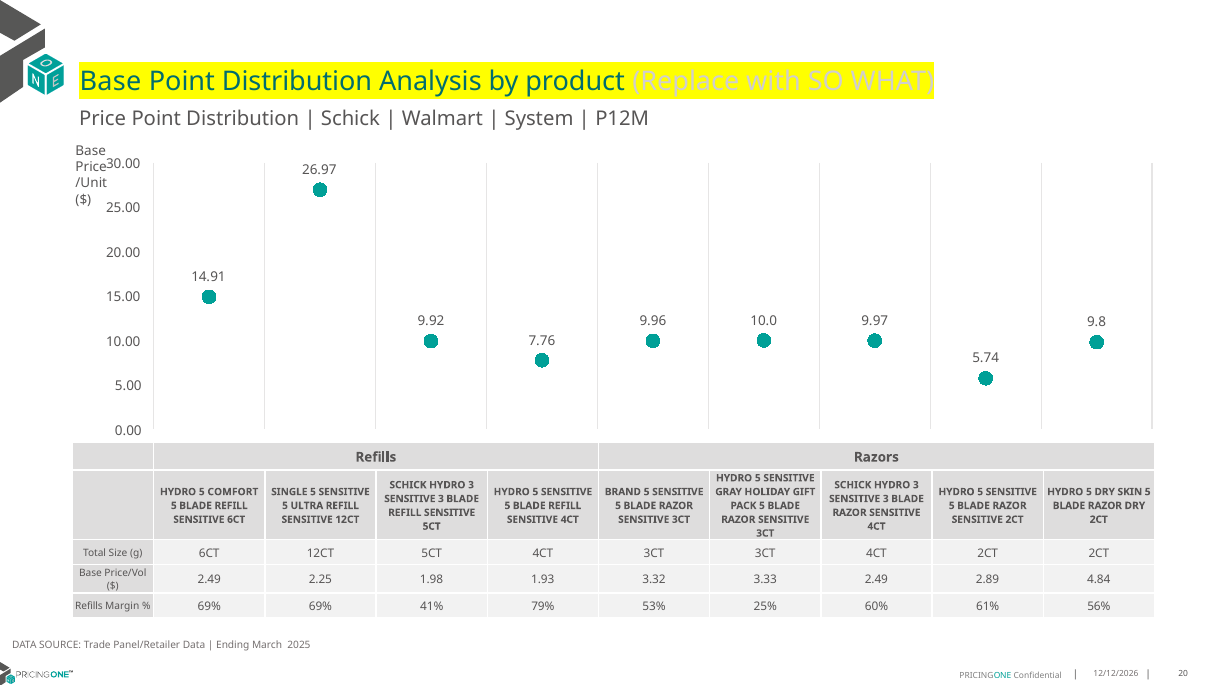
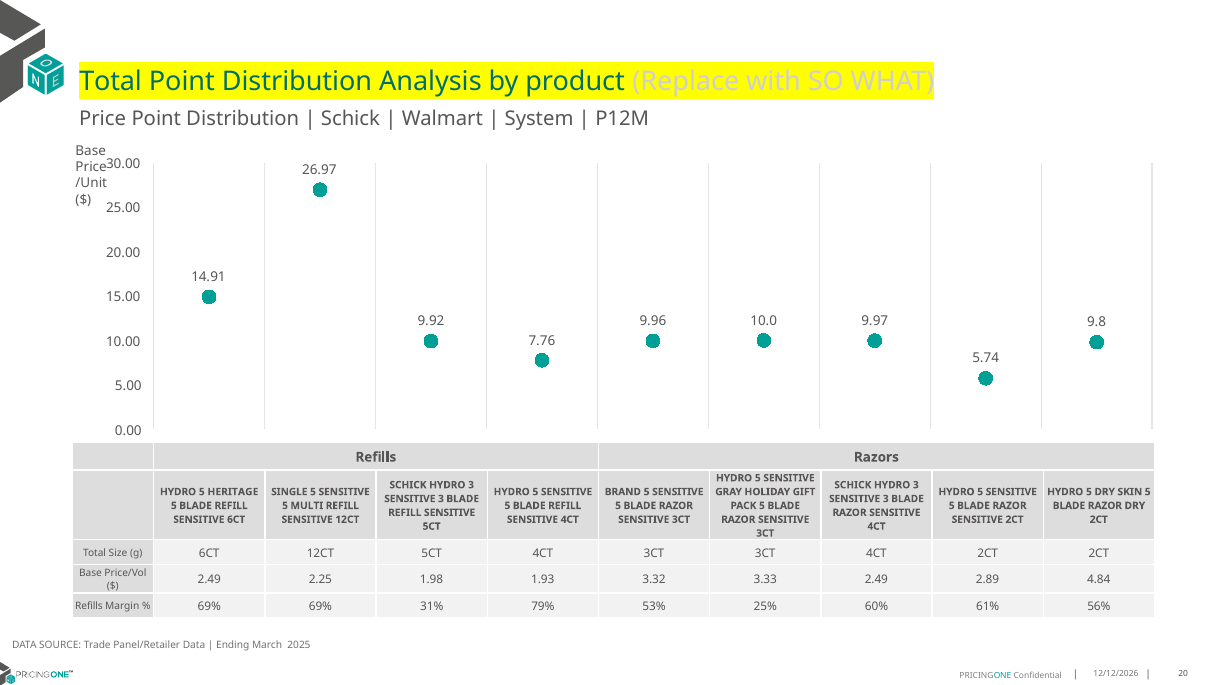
Base at (110, 82): Base -> Total
COMFORT: COMFORT -> HERITAGE
ULTRA: ULTRA -> MULTI
41%: 41% -> 31%
